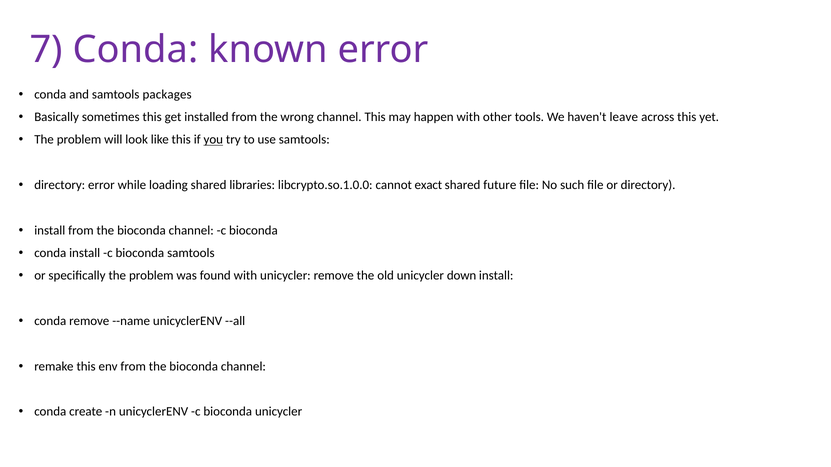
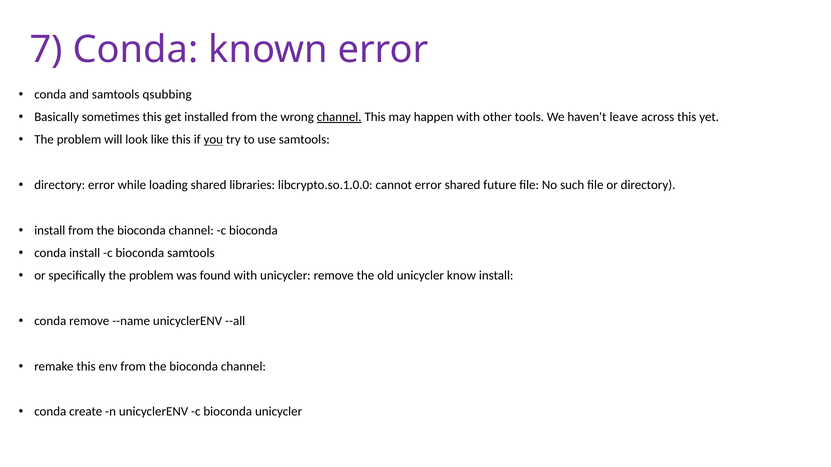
packages: packages -> qsubbing
channel at (339, 117) underline: none -> present
cannot exact: exact -> error
down: down -> know
